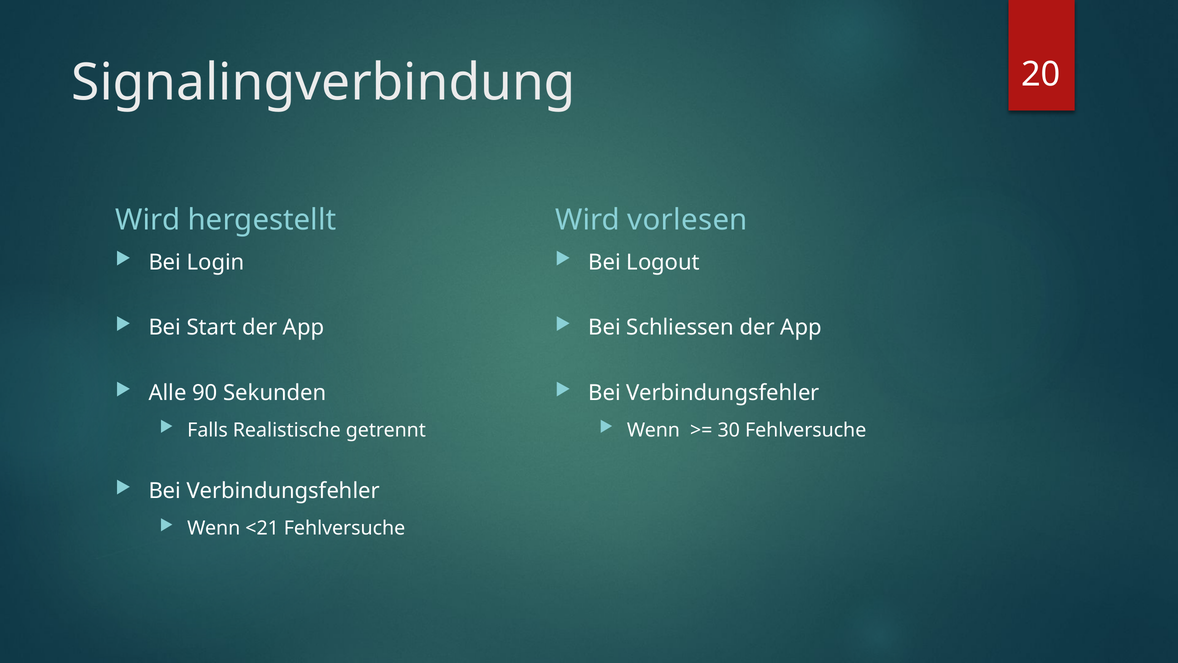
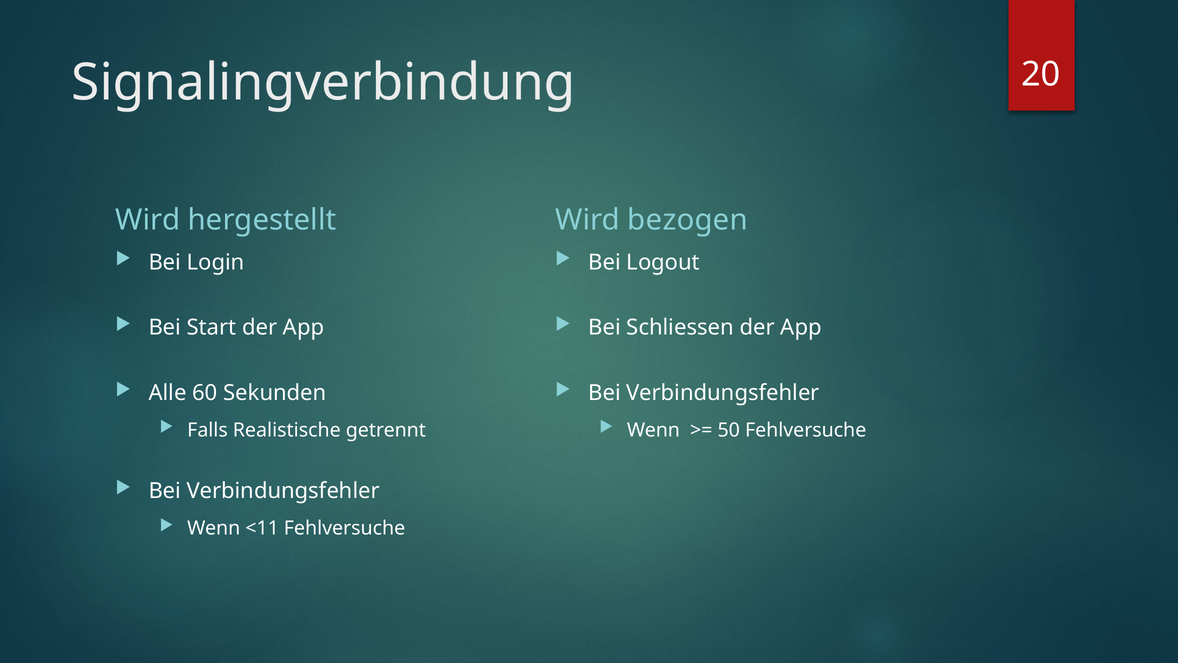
vorlesen: vorlesen -> bezogen
90: 90 -> 60
30: 30 -> 50
<21: <21 -> <11
